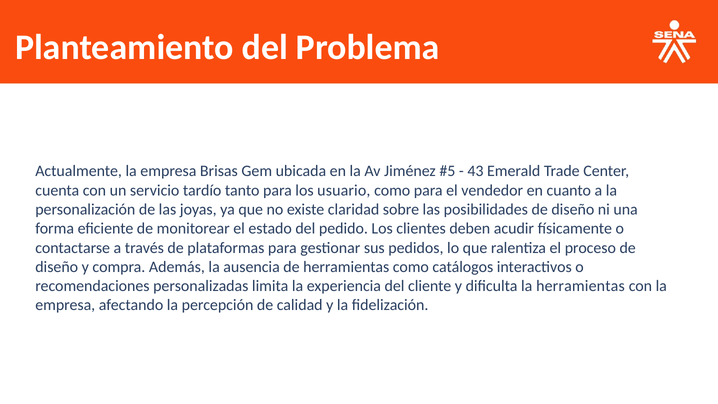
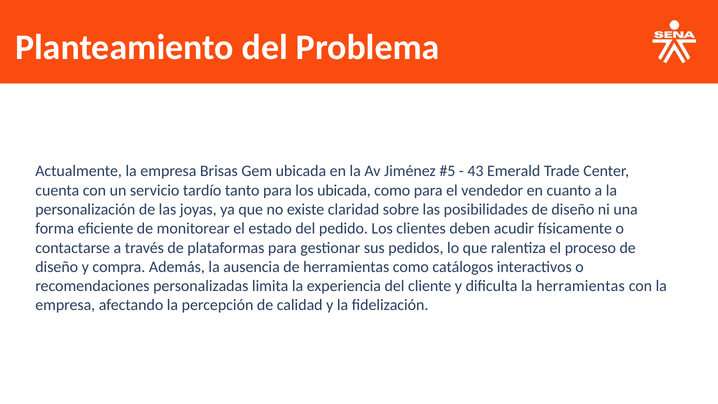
los usuario: usuario -> ubicada
